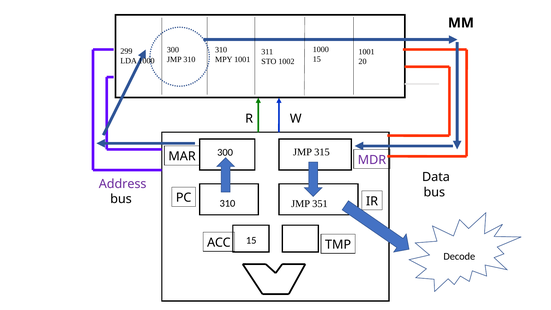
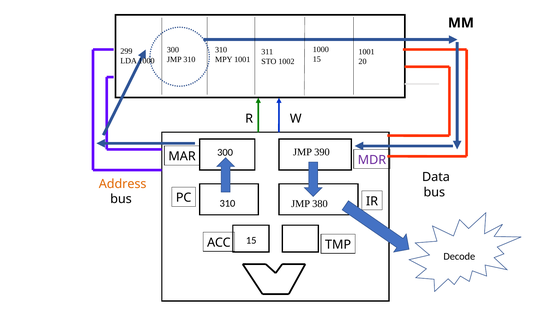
315: 315 -> 390
Address colour: purple -> orange
351: 351 -> 380
